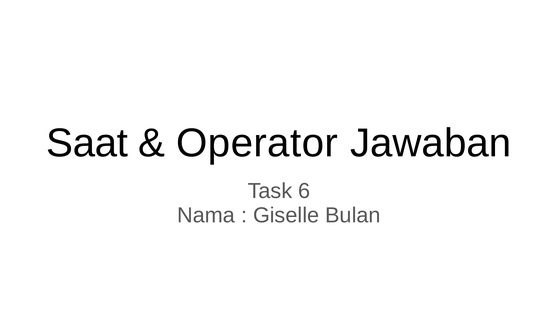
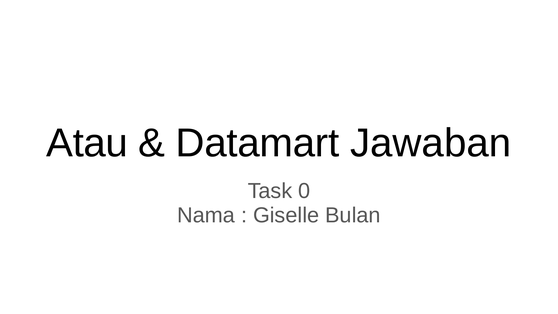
Saat: Saat -> Atau
Operator: Operator -> Datamart
6: 6 -> 0
